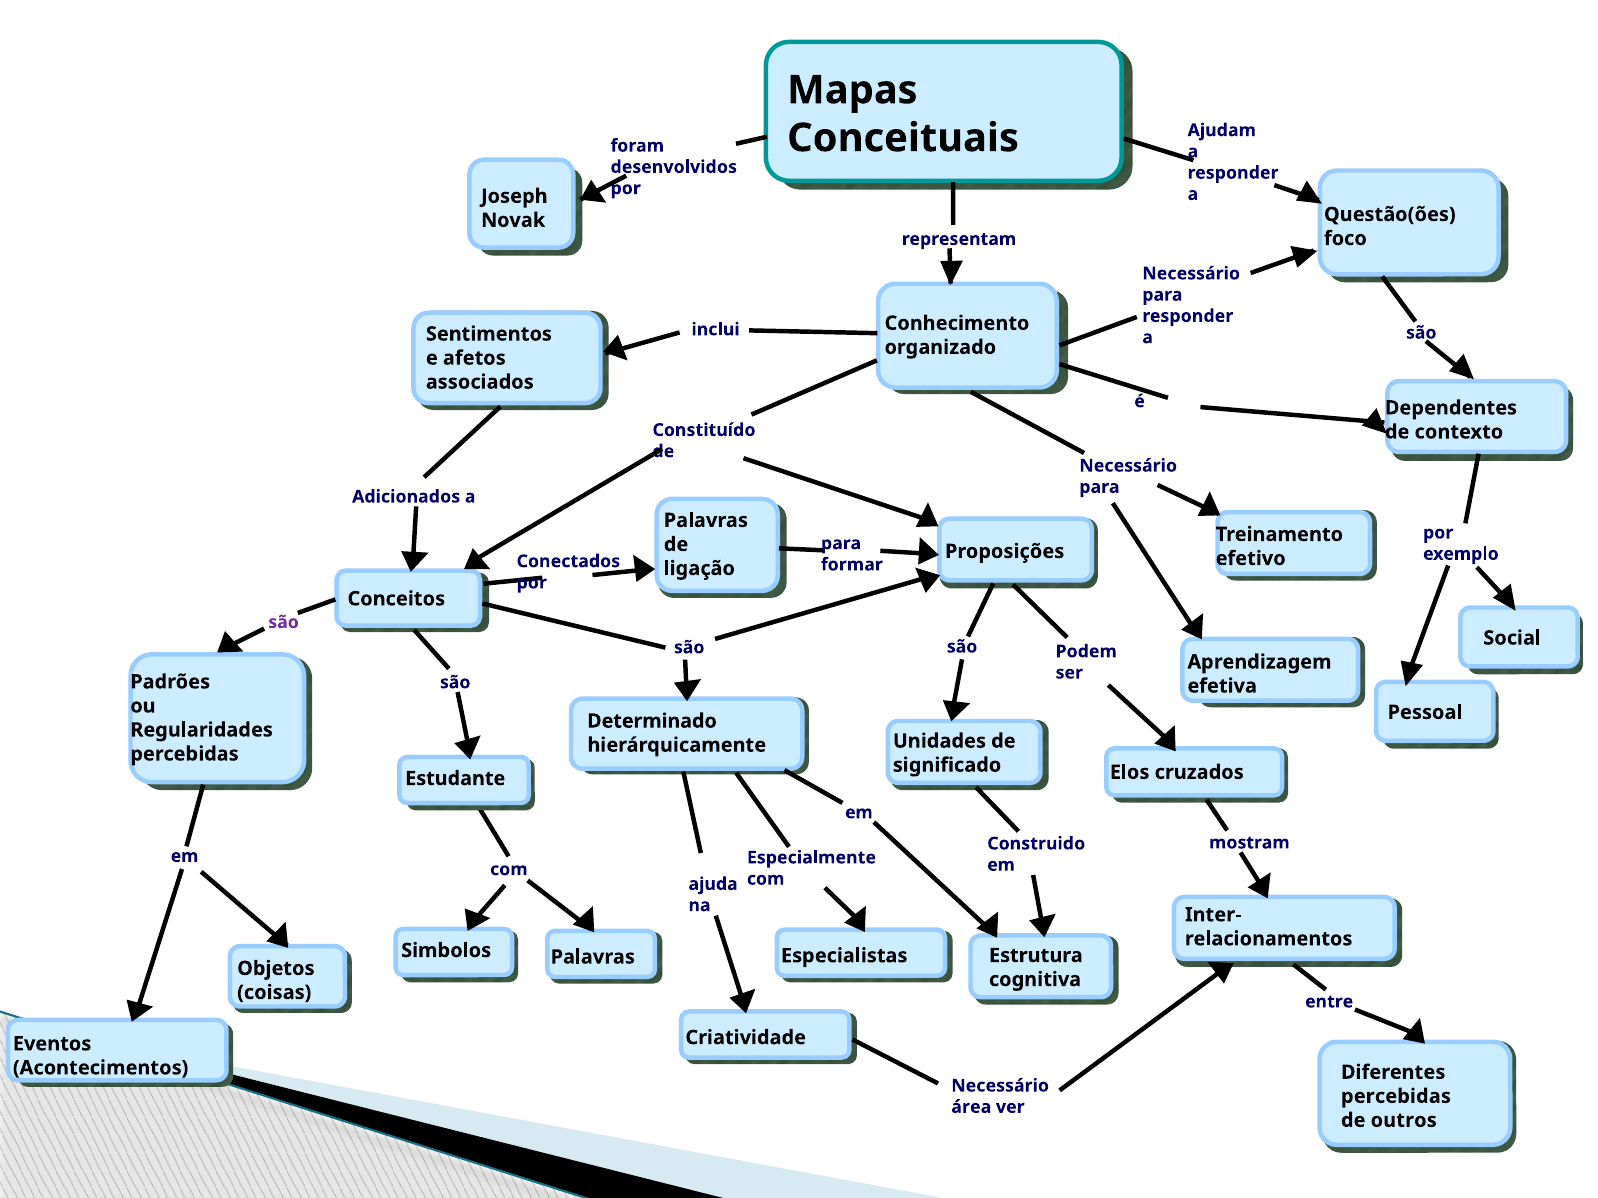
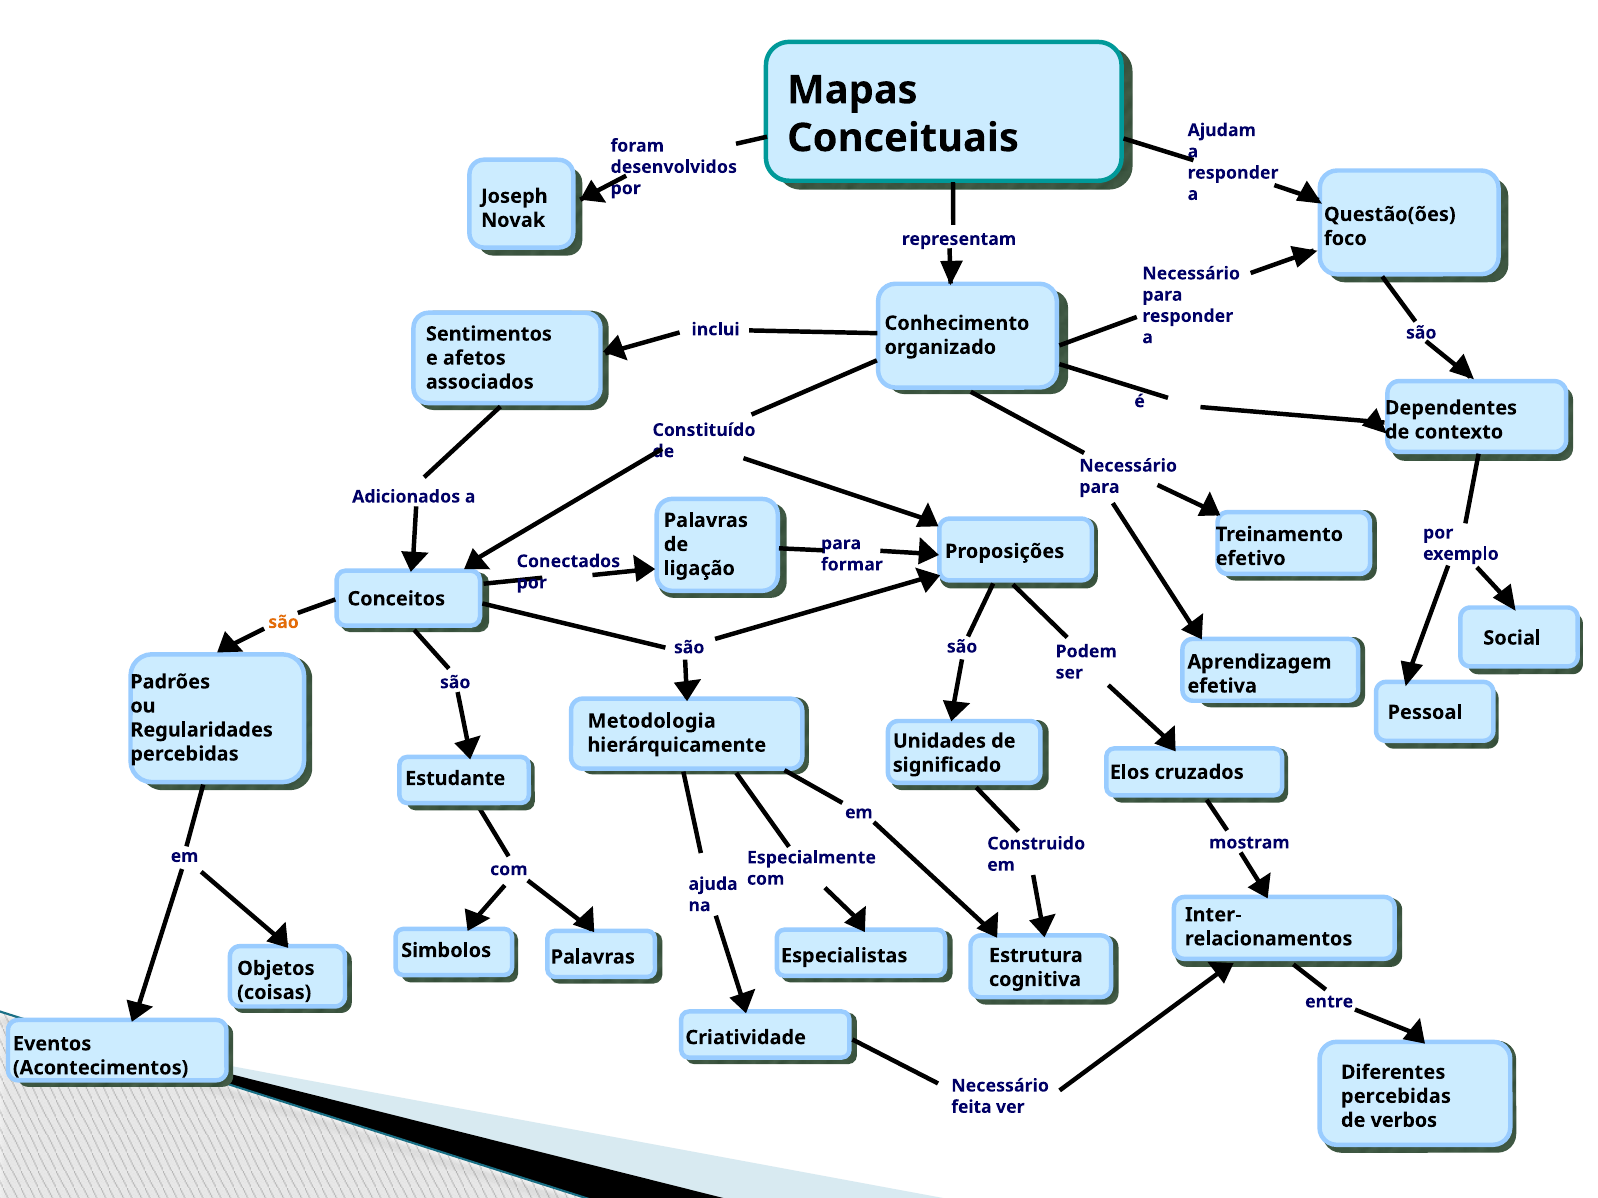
são at (284, 622) colour: purple -> orange
Determinado: Determinado -> Metodologia
área: área -> feita
outros: outros -> verbos
